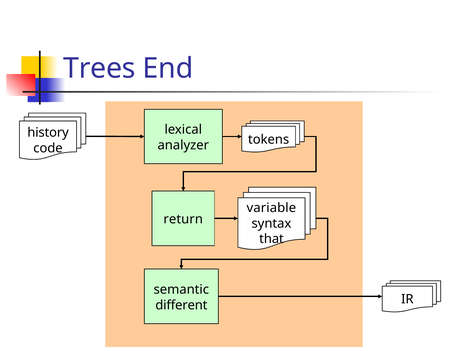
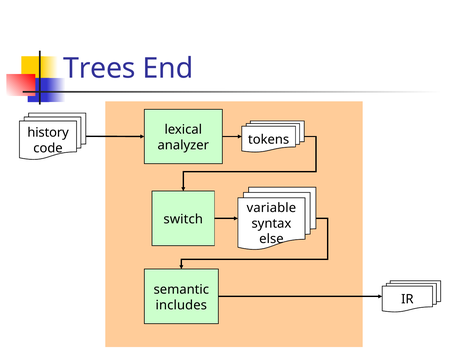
return: return -> switch
that: that -> else
different: different -> includes
